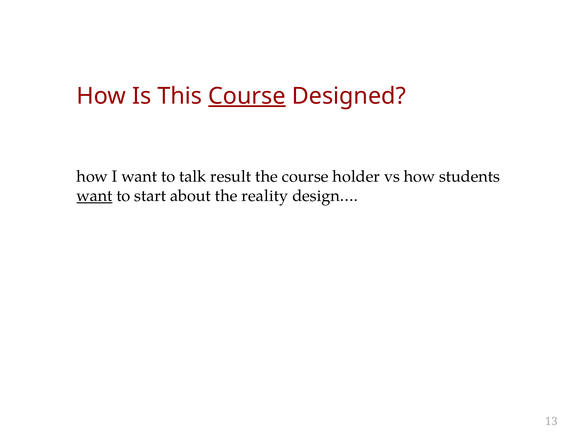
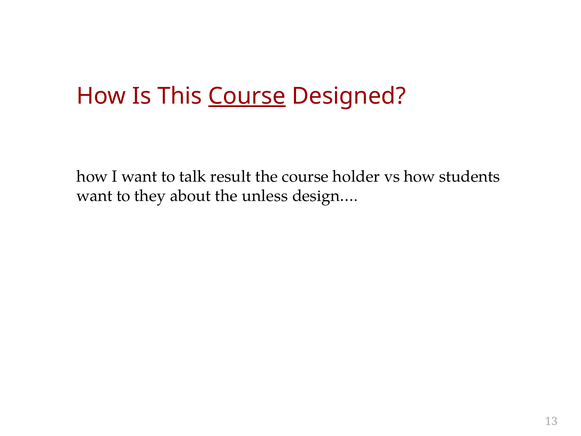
want at (95, 196) underline: present -> none
start: start -> they
reality: reality -> unless
